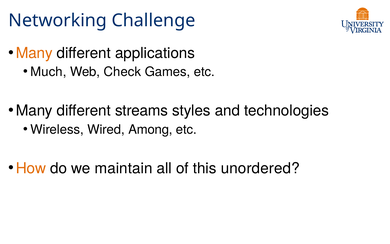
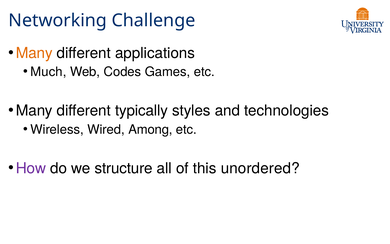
Check: Check -> Codes
streams: streams -> typically
How colour: orange -> purple
maintain: maintain -> structure
